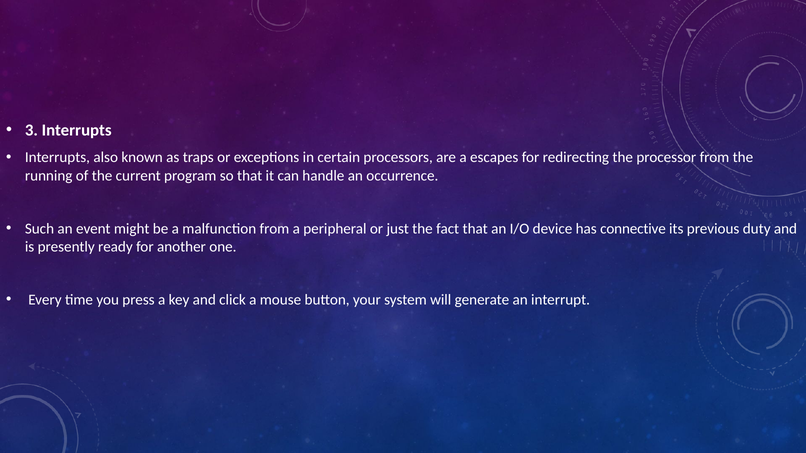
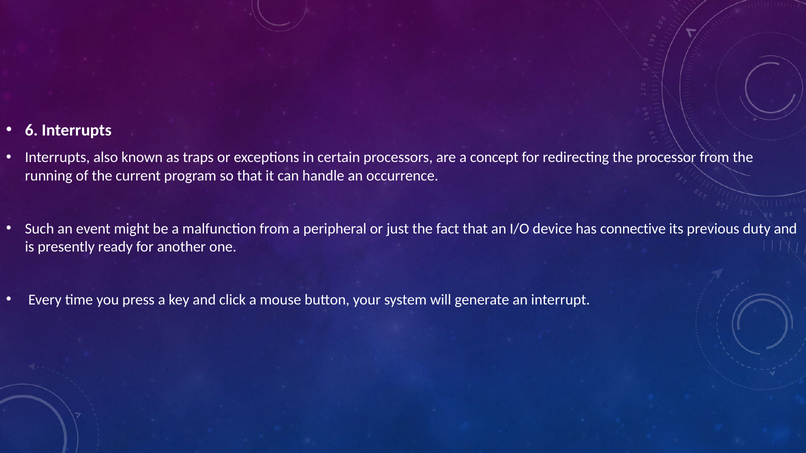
3: 3 -> 6
escapes: escapes -> concept
